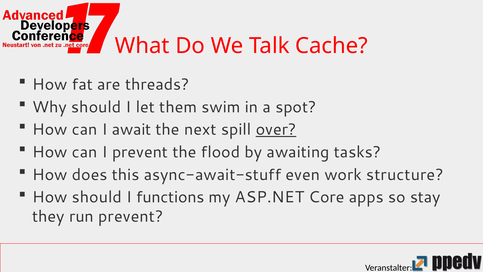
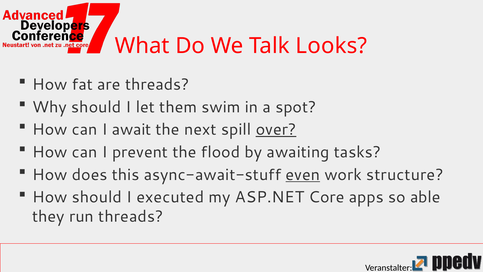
Cache: Cache -> Looks
even underline: none -> present
functions: functions -> executed
stay: stay -> able
run prevent: prevent -> threads
